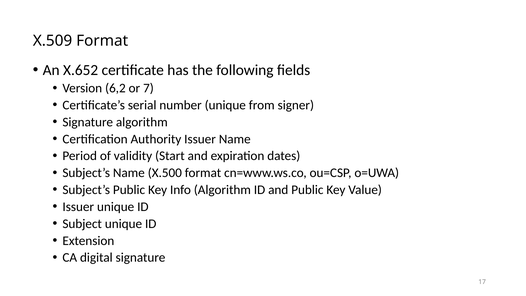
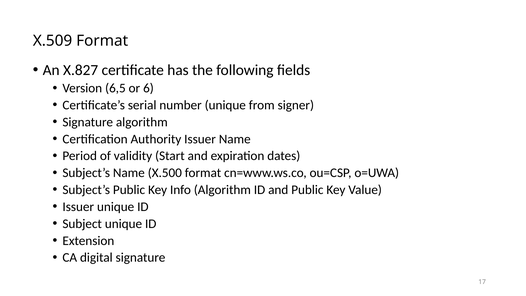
X.652: X.652 -> X.827
6,2: 6,2 -> 6,5
7: 7 -> 6
